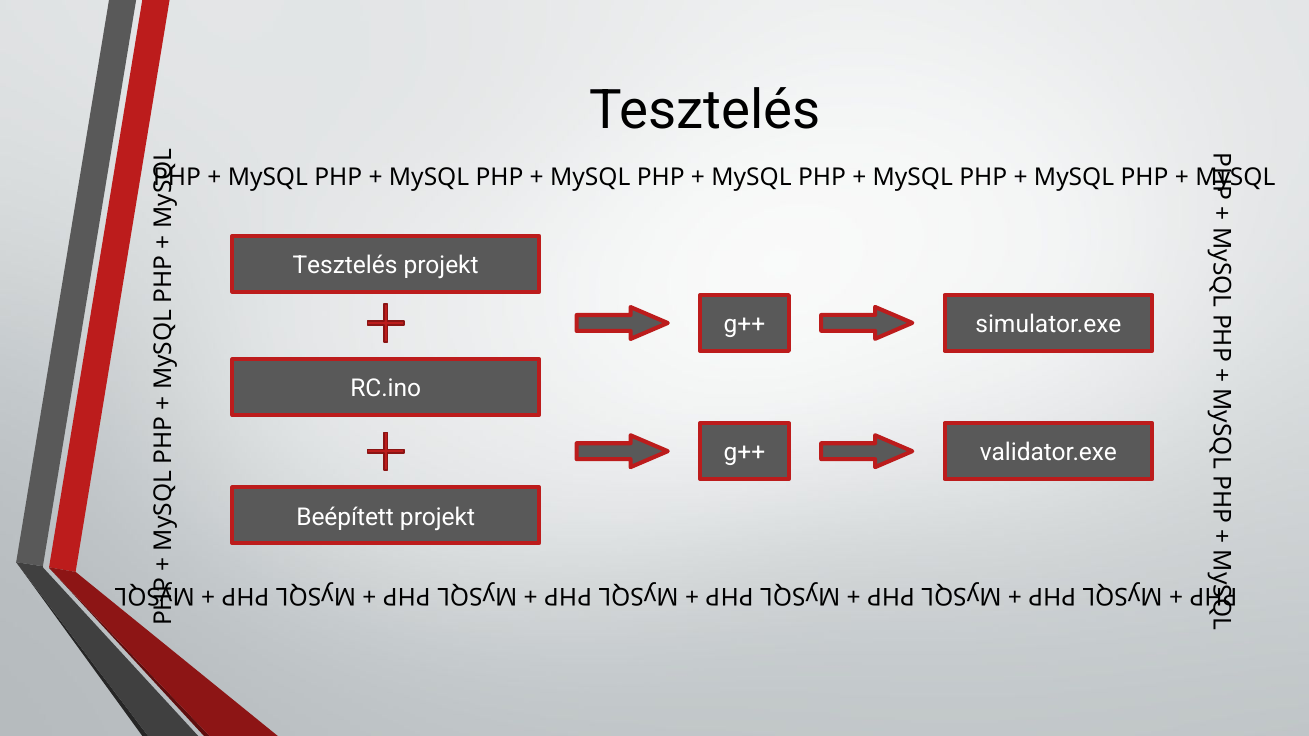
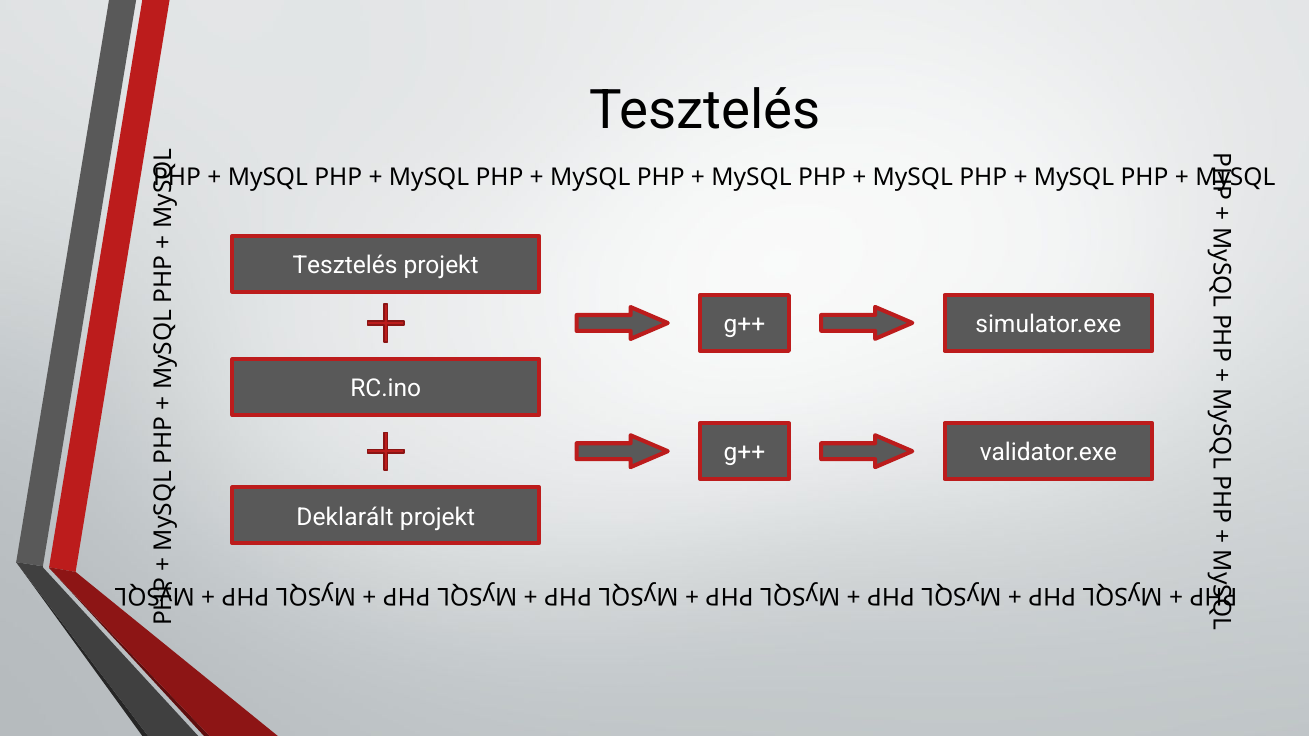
Beépített: Beépített -> Deklarált
